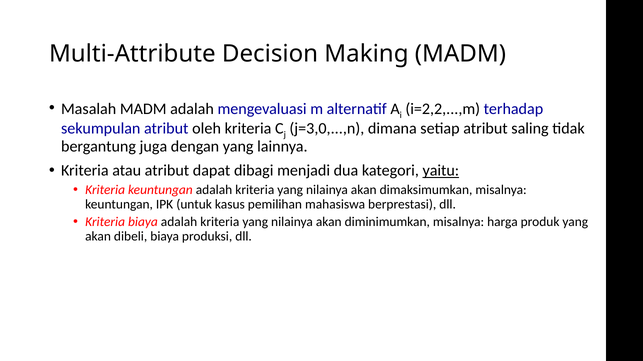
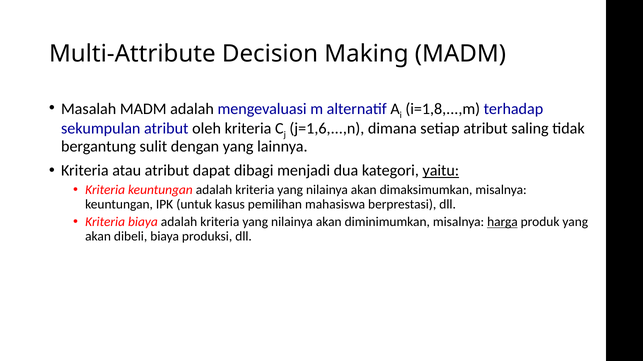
i=2,2,...,m: i=2,2,...,m -> i=1,8,...,m
j=3,0,...,n: j=3,0,...,n -> j=1,6,...,n
juga: juga -> sulit
harga underline: none -> present
